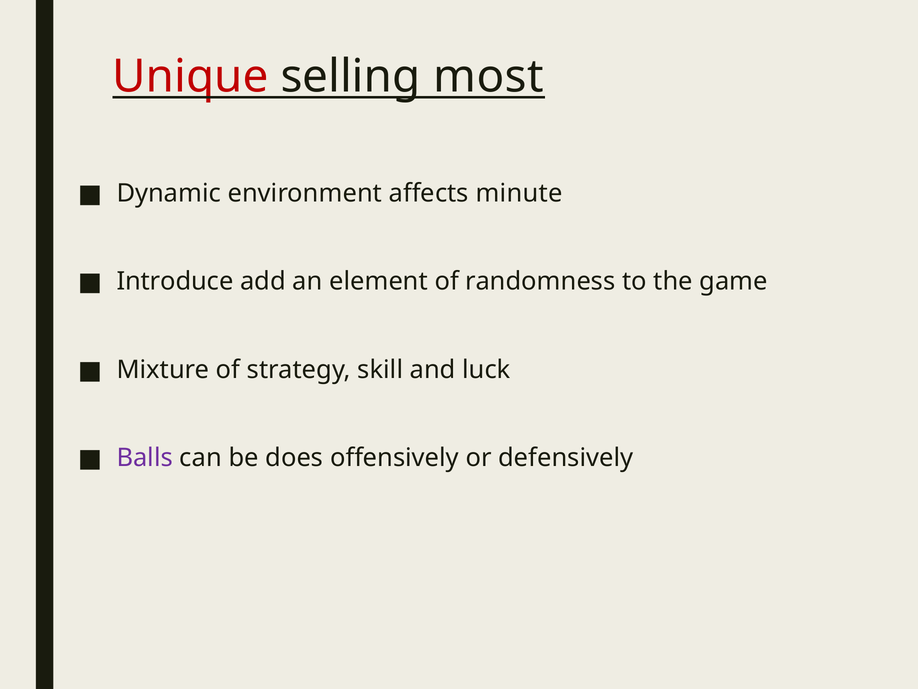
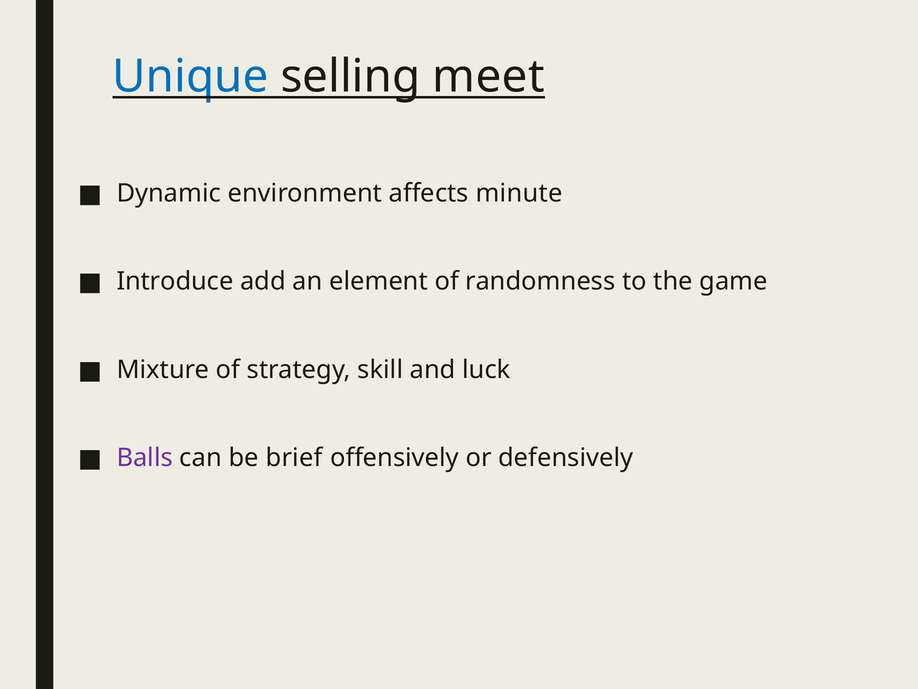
Unique colour: red -> blue
most: most -> meet
does: does -> brief
